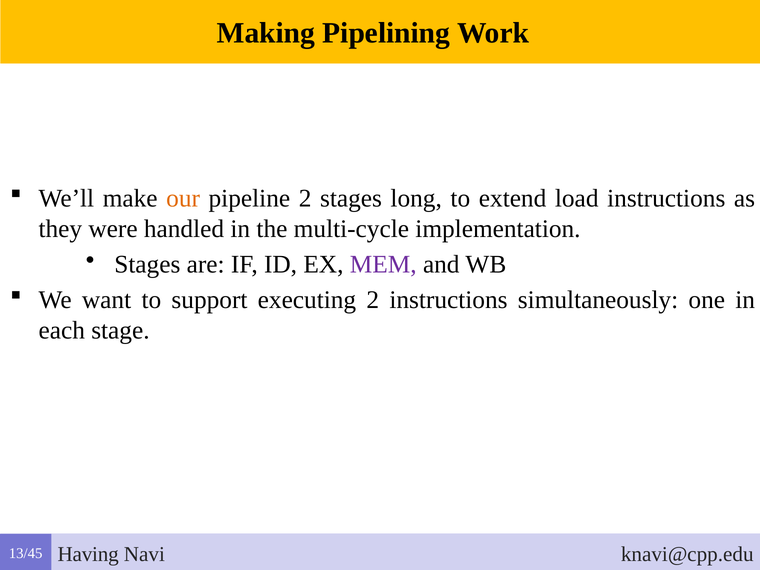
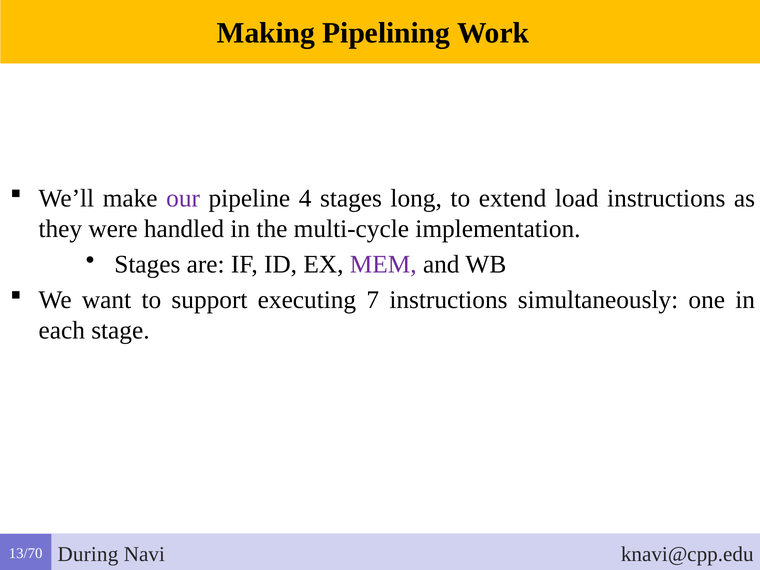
our colour: orange -> purple
pipeline 2: 2 -> 4
executing 2: 2 -> 7
Having: Having -> During
13/45: 13/45 -> 13/70
